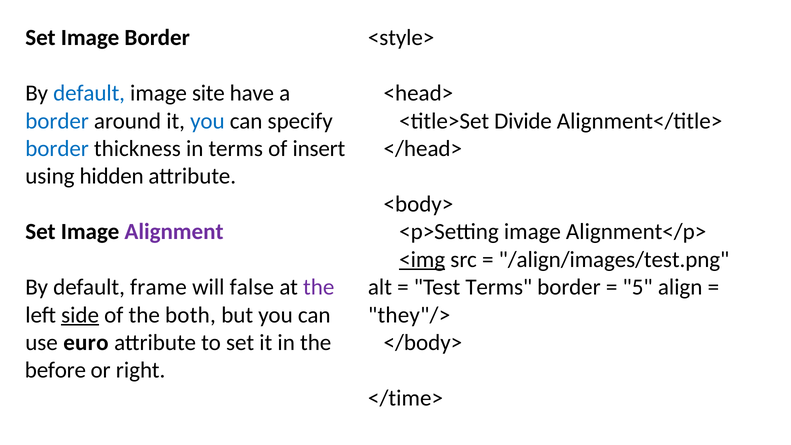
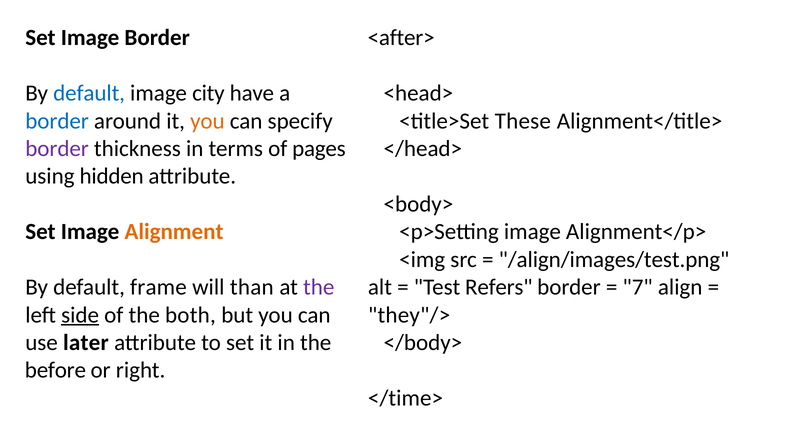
<style>: <style> -> <after>
site: site -> city
you at (207, 121) colour: blue -> orange
Divide: Divide -> These
border at (57, 149) colour: blue -> purple
insert: insert -> pages
Alignment colour: purple -> orange
<img underline: present -> none
false: false -> than
Test Terms: Terms -> Refers
5: 5 -> 7
euro: euro -> later
